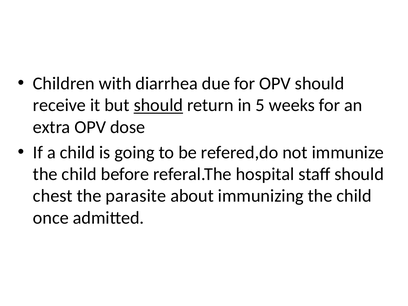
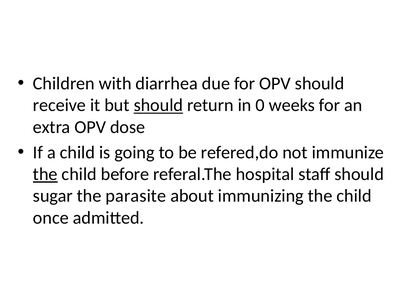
5: 5 -> 0
the at (45, 174) underline: none -> present
chest: chest -> sugar
